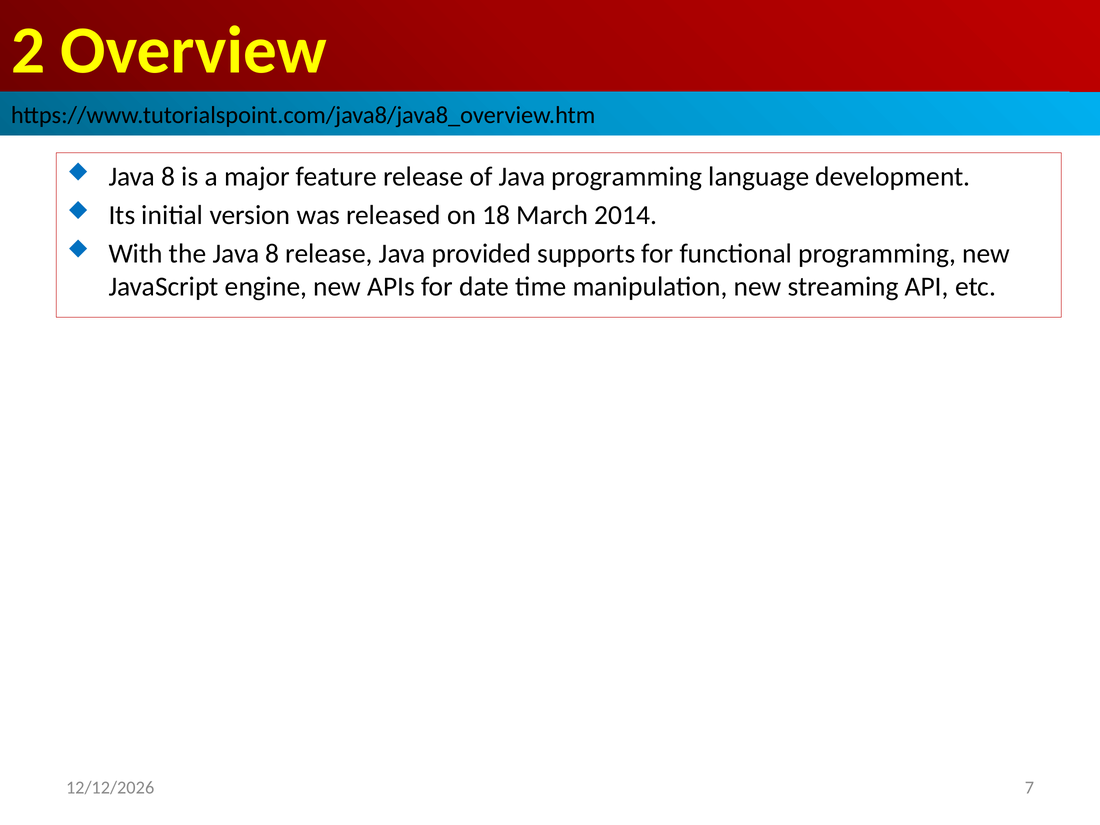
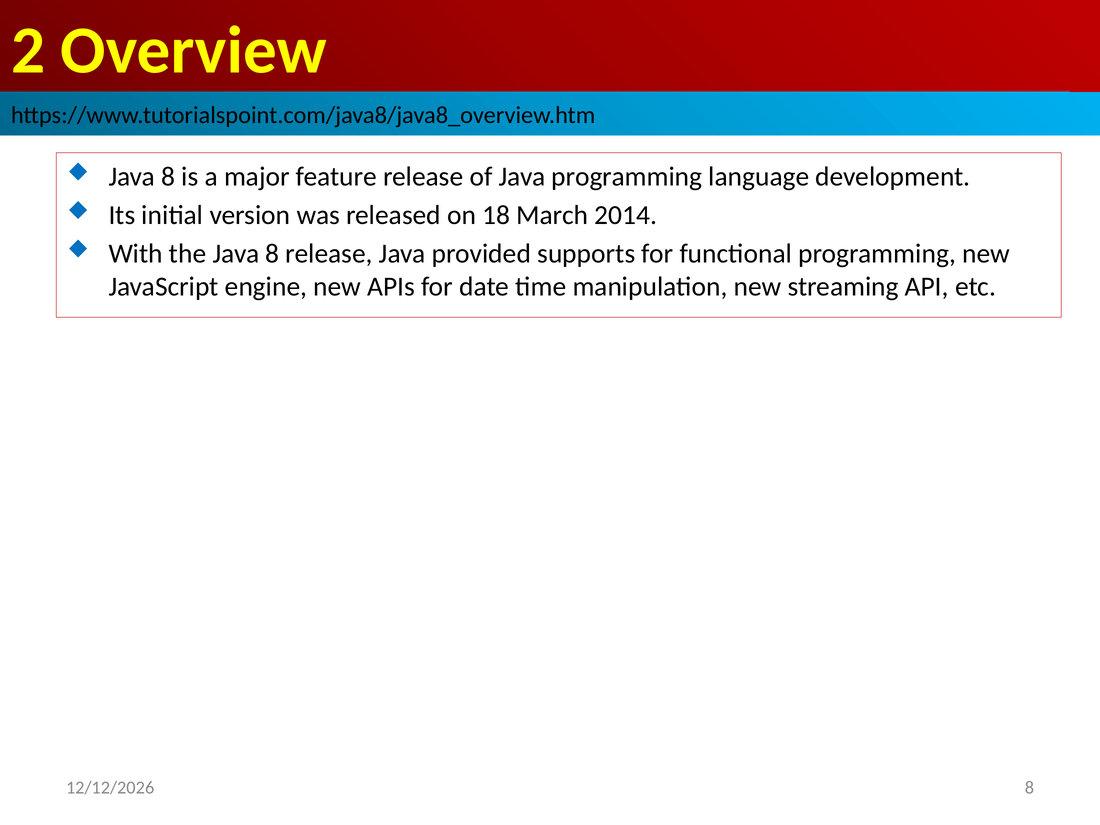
7 at (1029, 788): 7 -> 8
